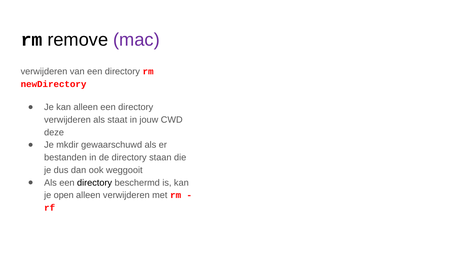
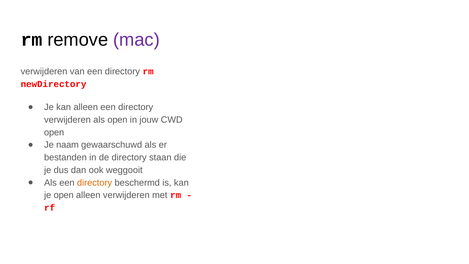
als staat: staat -> open
deze at (54, 132): deze -> open
mkdir: mkdir -> naam
directory at (95, 183) colour: black -> orange
